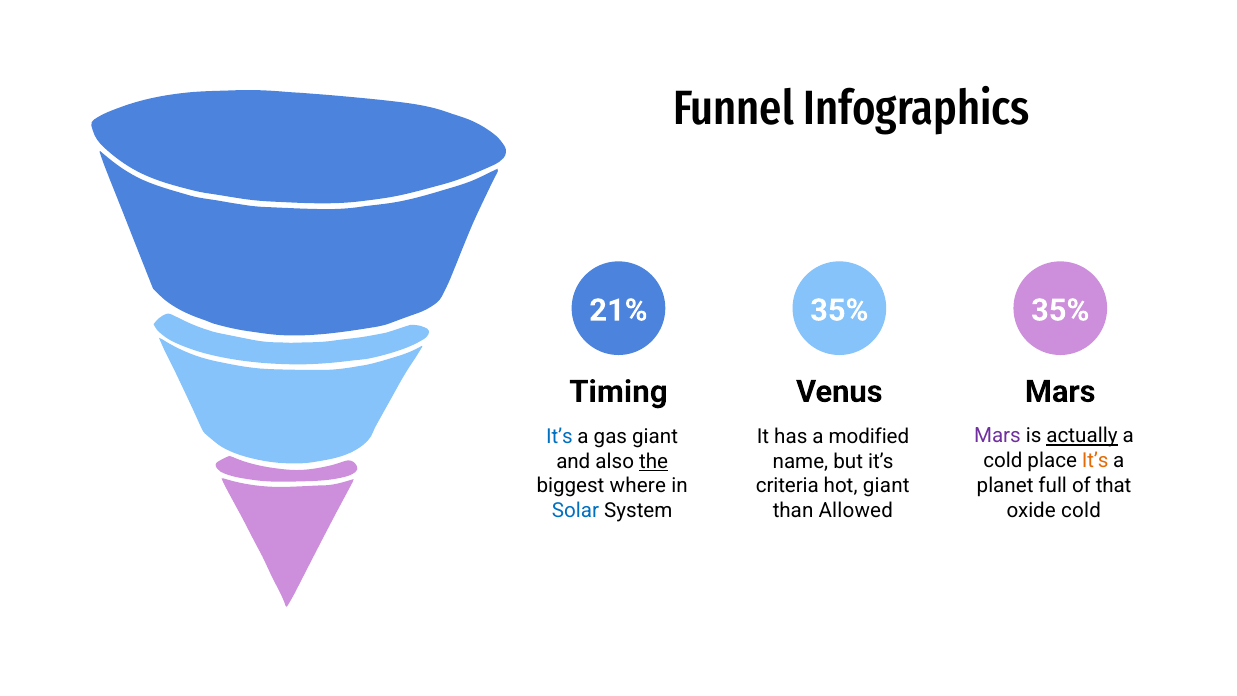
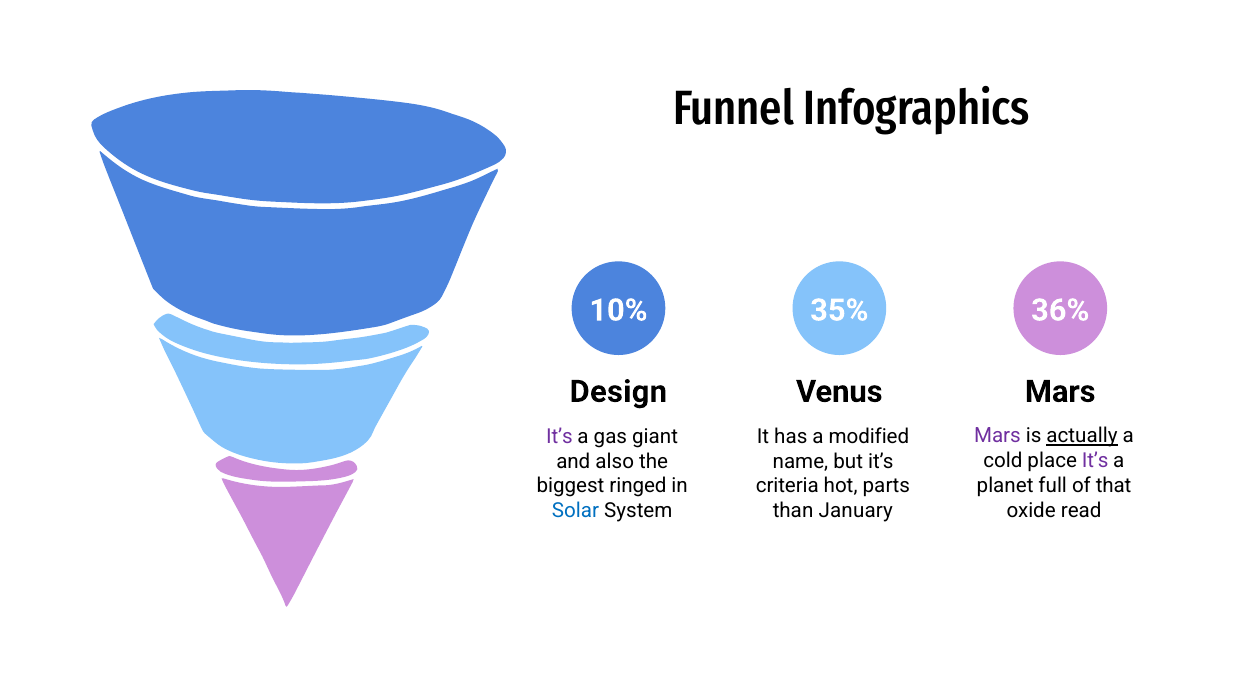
21%: 21% -> 10%
35% 35%: 35% -> 36%
Timing: Timing -> Design
It’s at (559, 436) colour: blue -> purple
It’s at (1095, 461) colour: orange -> purple
the underline: present -> none
where: where -> ringed
hot giant: giant -> parts
oxide cold: cold -> read
Allowed: Allowed -> January
